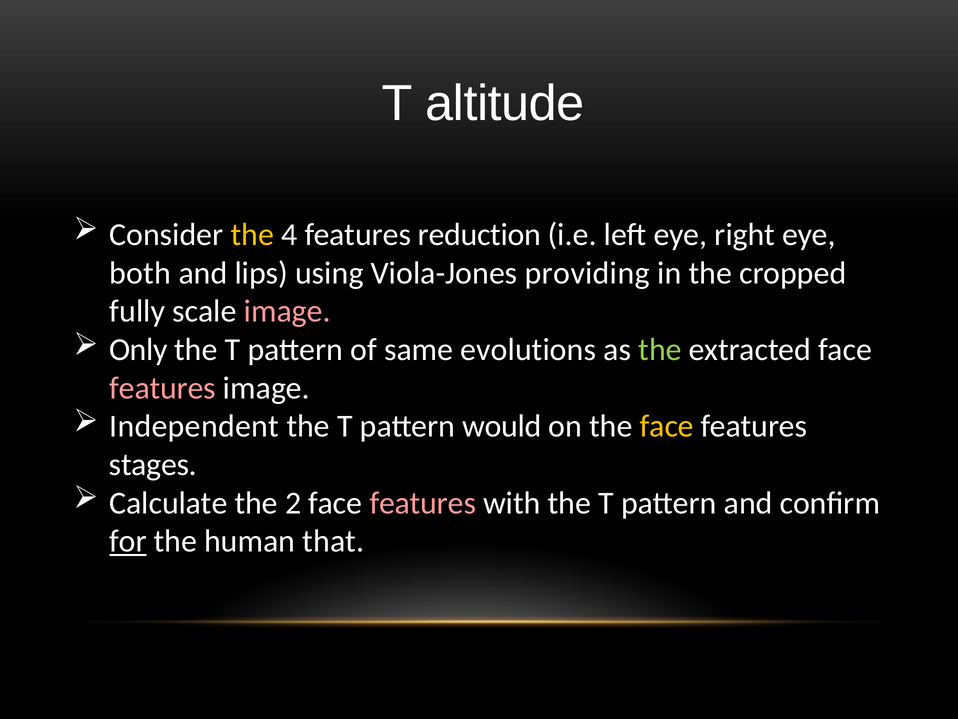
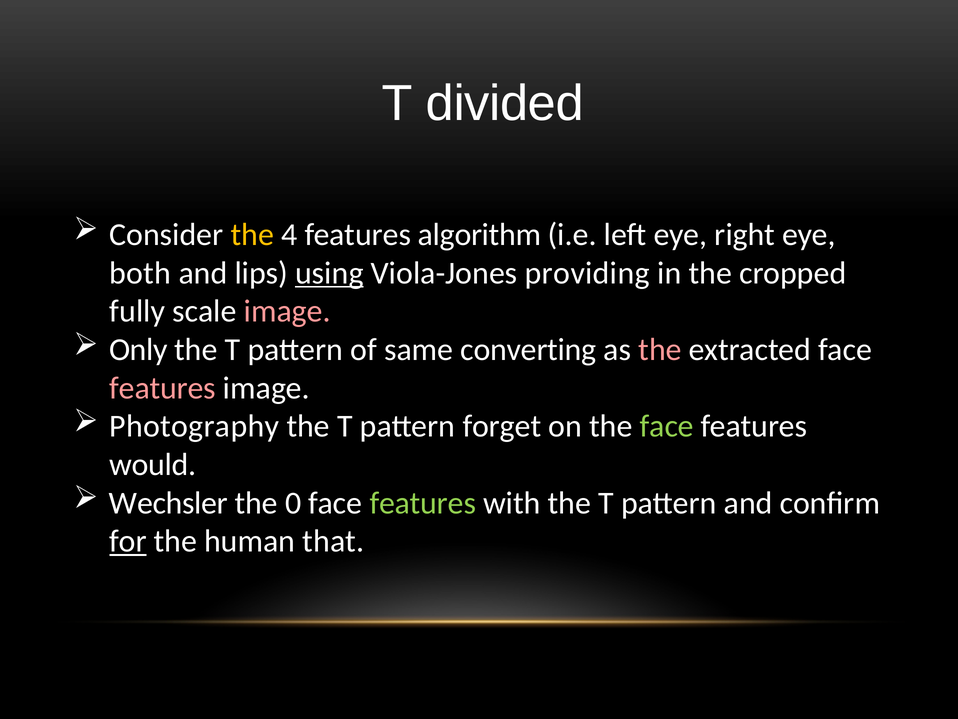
altitude: altitude -> divided
reduction: reduction -> algorithm
using underline: none -> present
evolutions: evolutions -> converting
the at (660, 349) colour: light green -> pink
Independent: Independent -> Photography
would: would -> forget
face at (667, 426) colour: yellow -> light green
stages: stages -> would
Calculate: Calculate -> Wechsler
2: 2 -> 0
features at (423, 503) colour: pink -> light green
